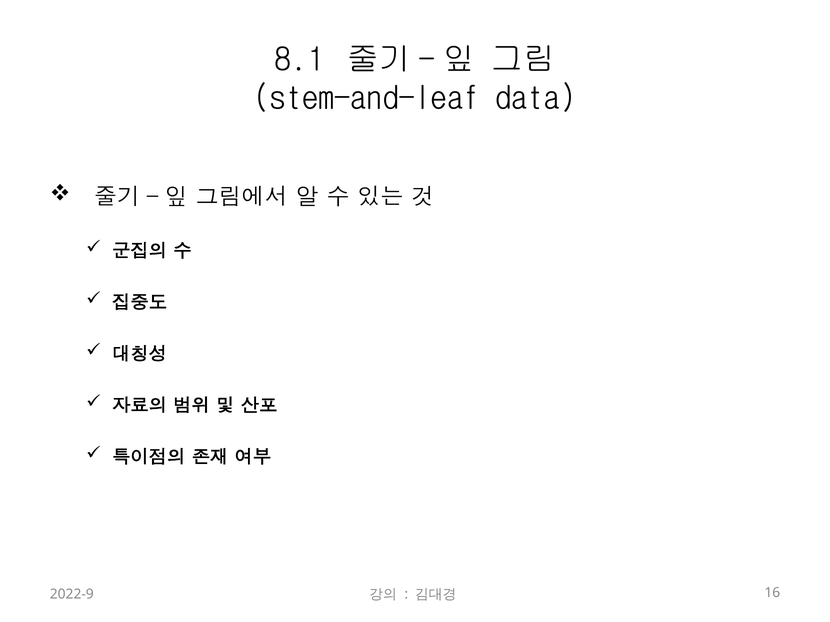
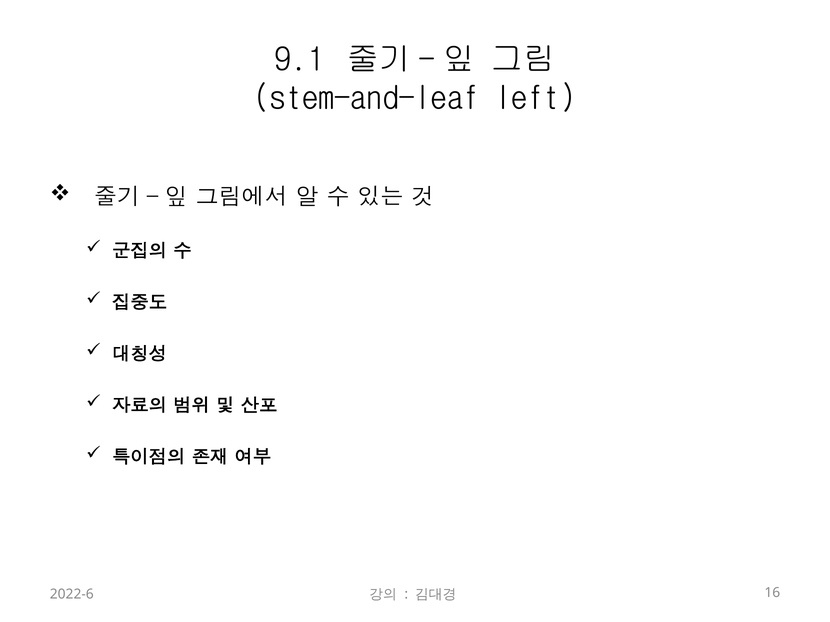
8.1: 8.1 -> 9.1
data: data -> left
2022-9: 2022-9 -> 2022-6
